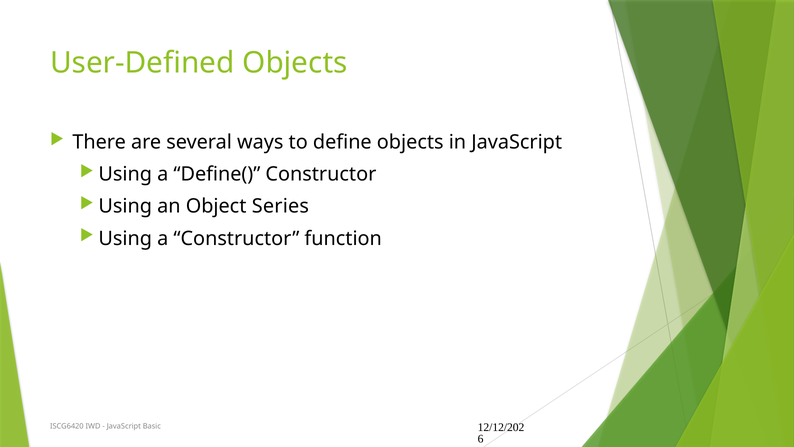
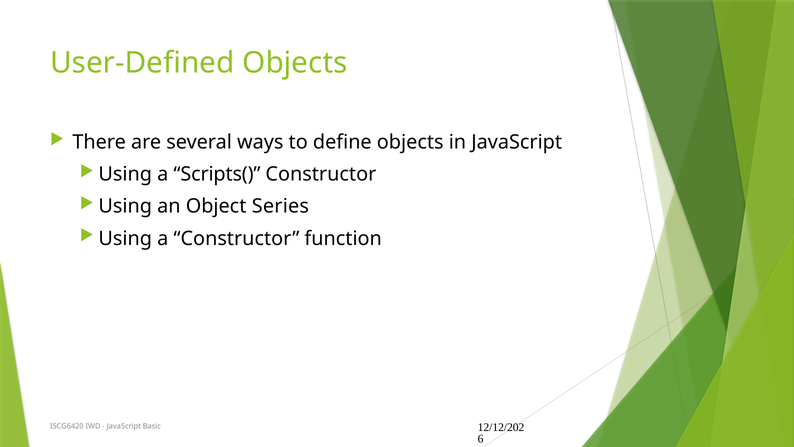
Define(: Define( -> Scripts(
